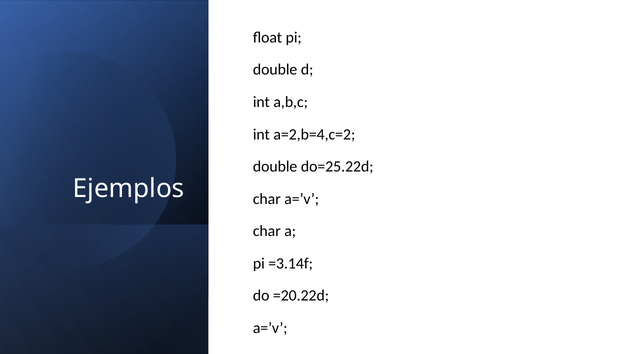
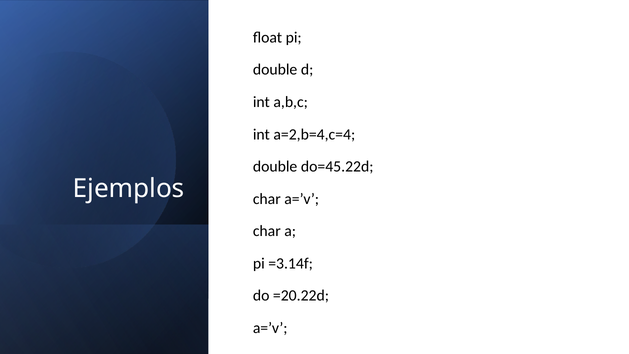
a=2,b=4,c=2: a=2,b=4,c=2 -> a=2,b=4,c=4
do=25.22d: do=25.22d -> do=45.22d
